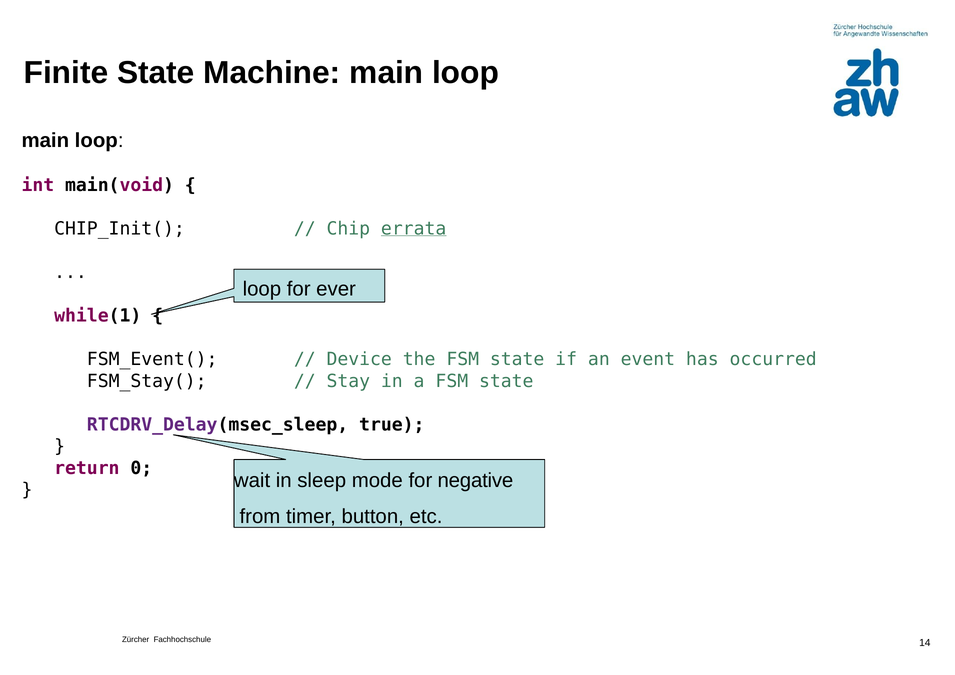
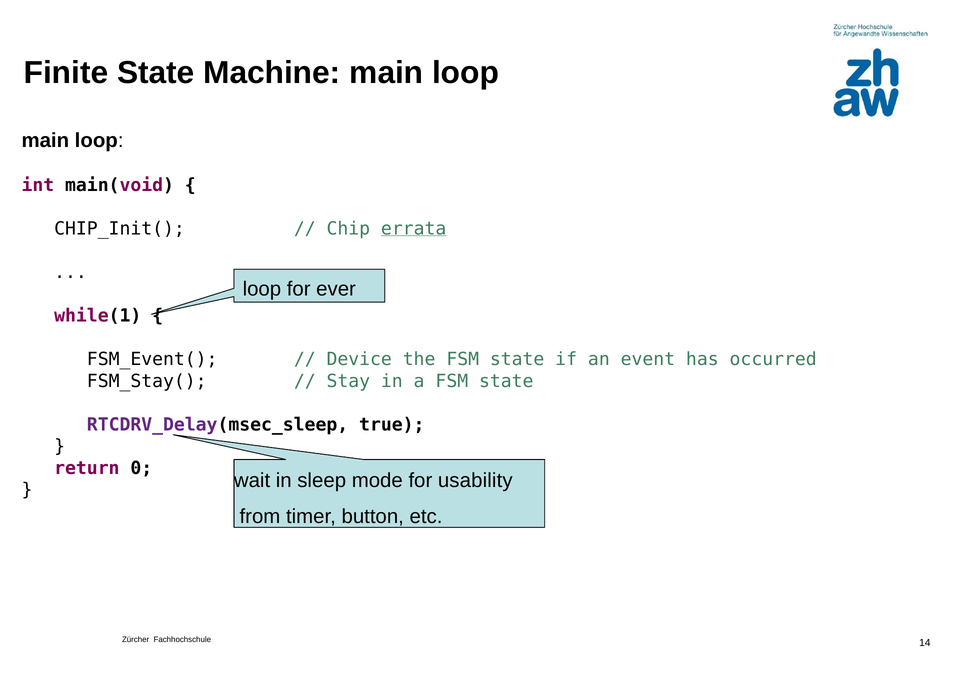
negative: negative -> usability
